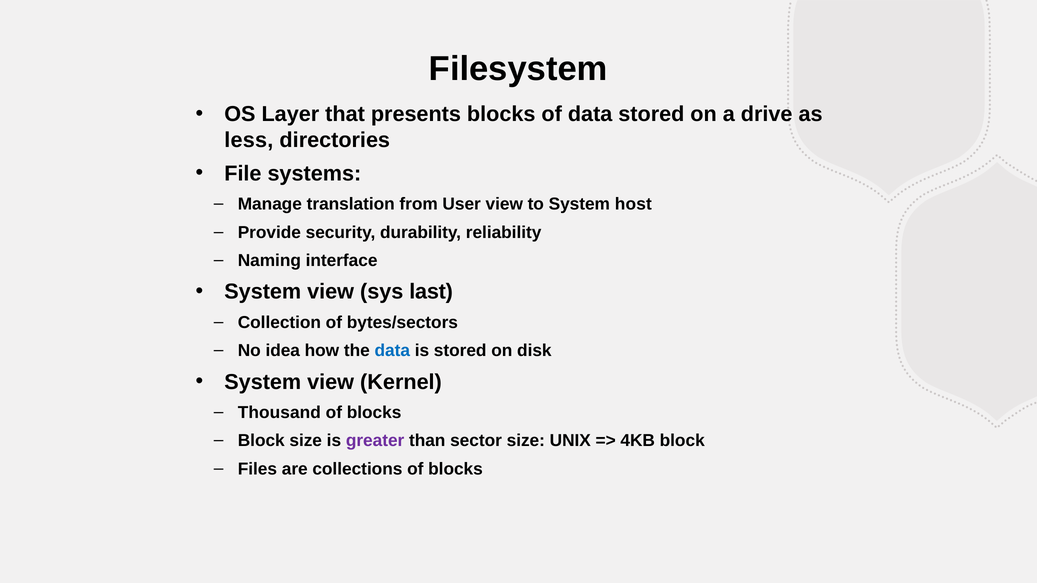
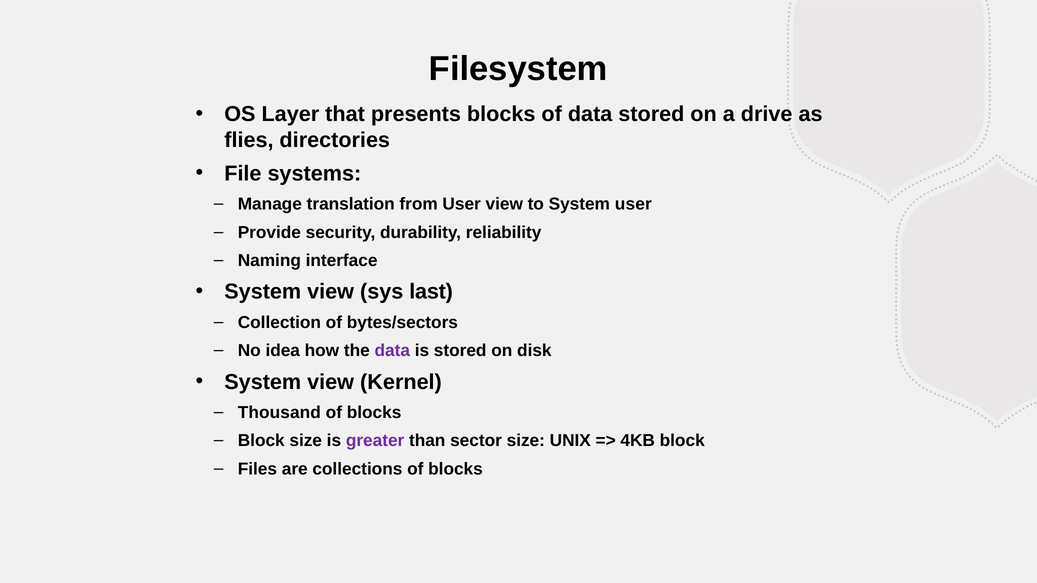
less: less -> flies
System host: host -> user
data at (392, 351) colour: blue -> purple
